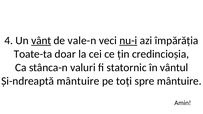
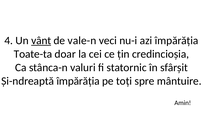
nu-i underline: present -> none
vântul: vântul -> sfârșit
Și-ndreaptă mântuire: mântuire -> împărăția
